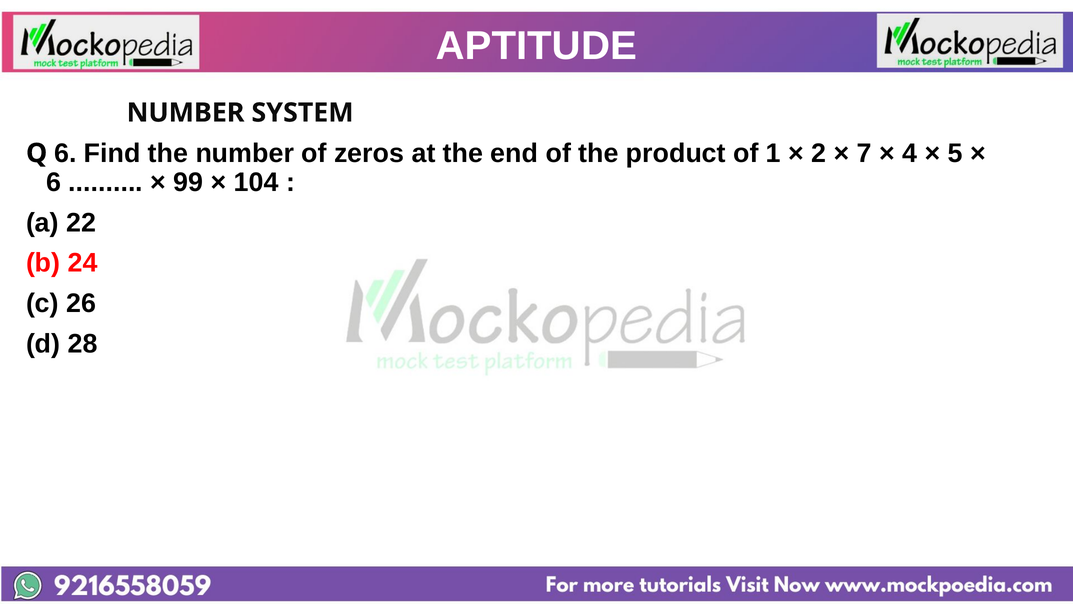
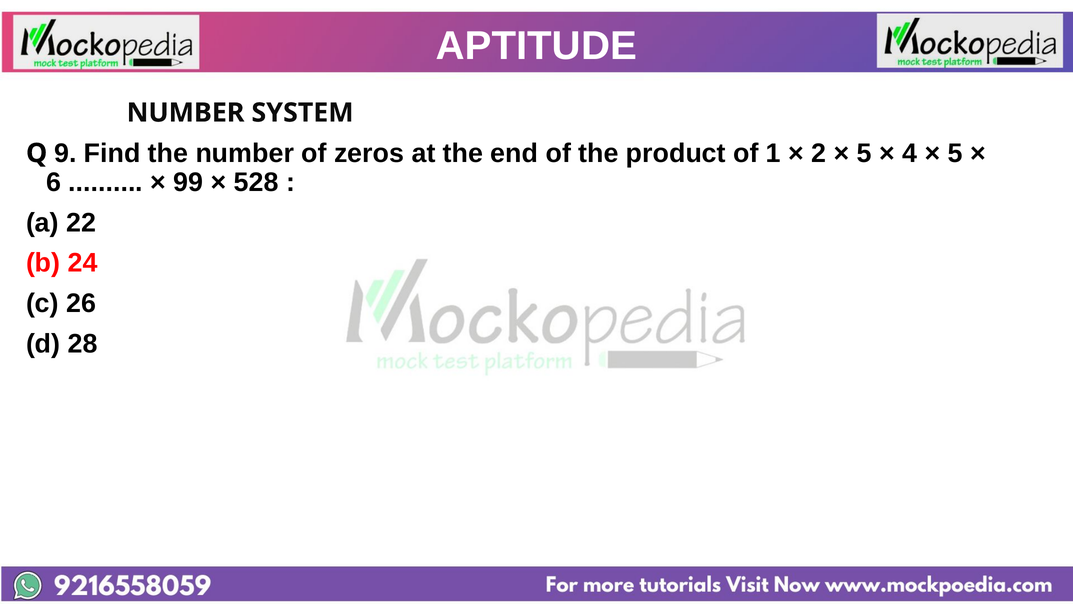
Q 6: 6 -> 9
7 at (864, 153): 7 -> 5
104: 104 -> 528
